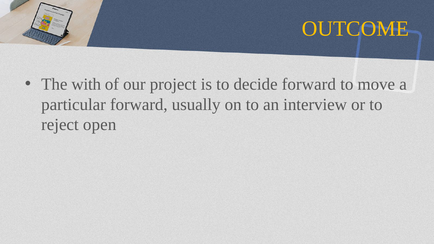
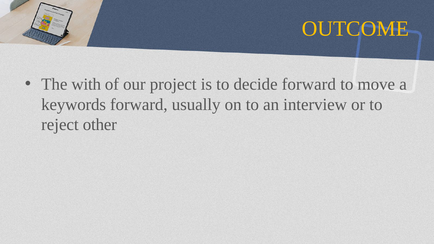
particular: particular -> keywords
open: open -> other
